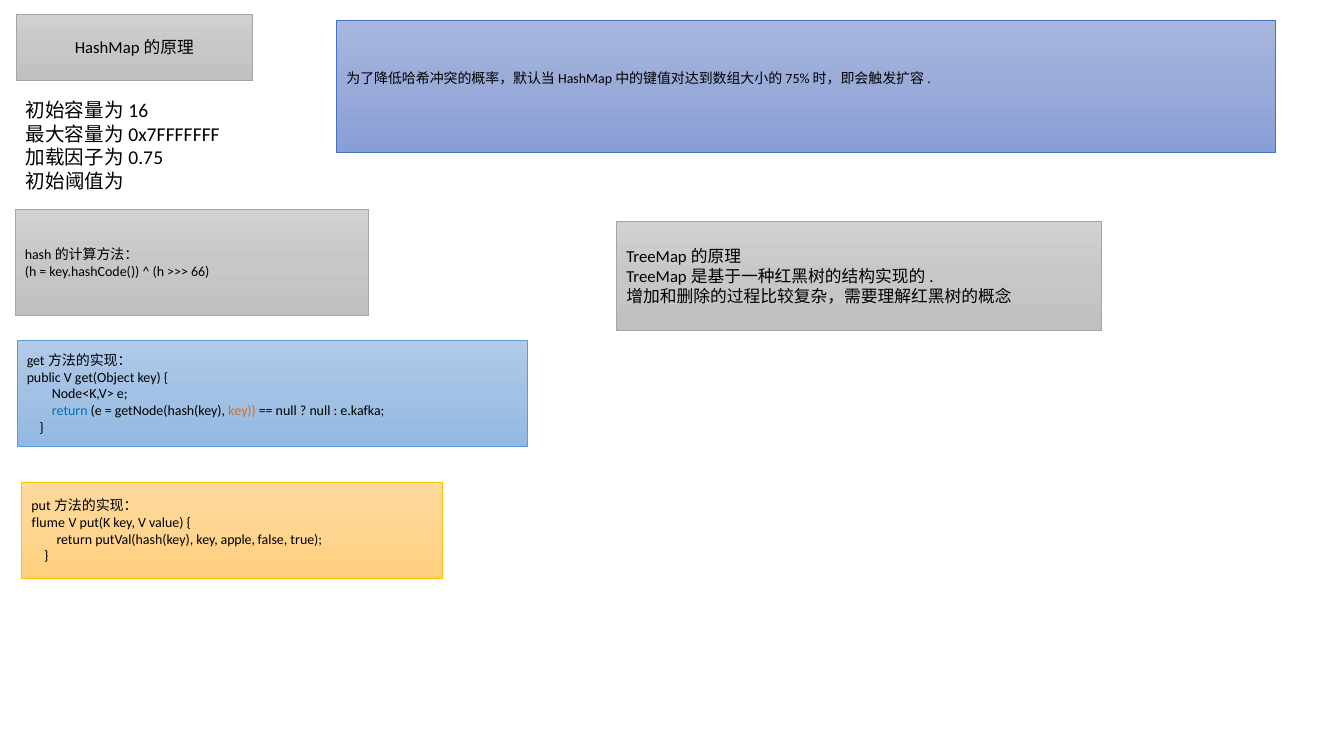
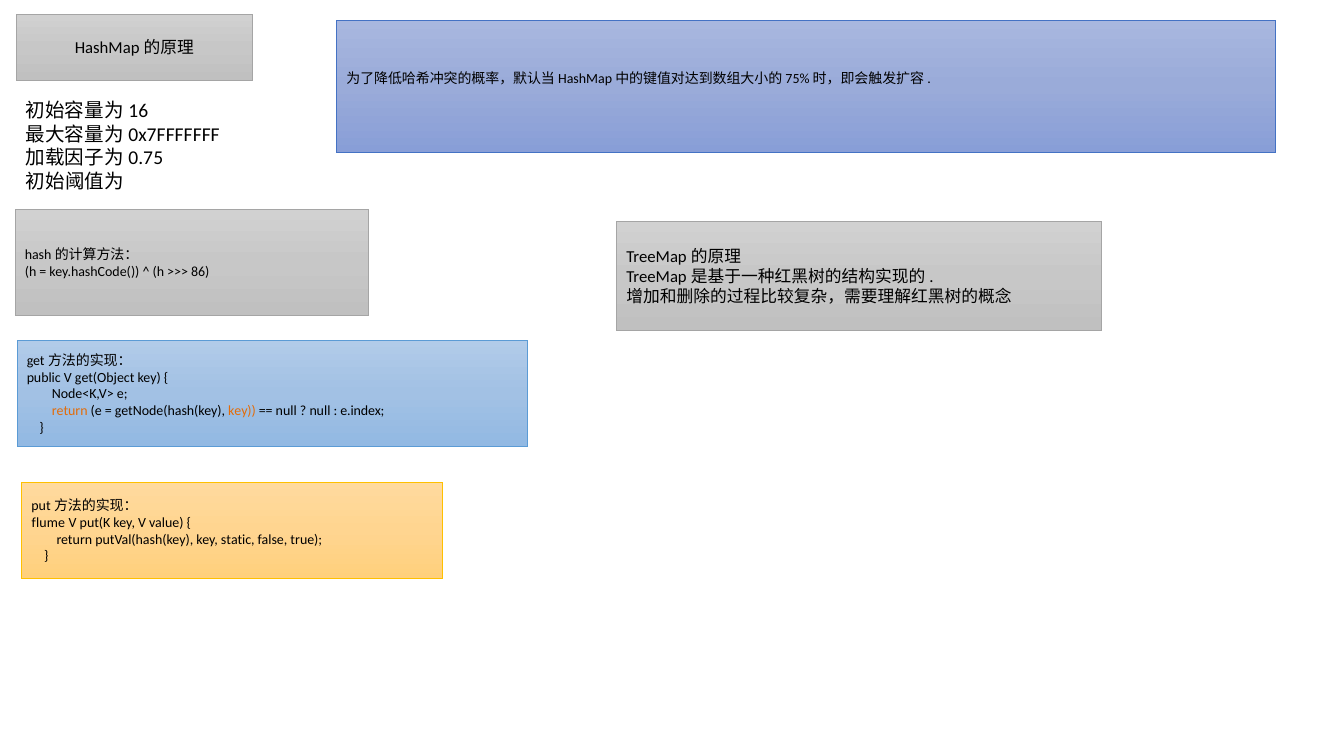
66: 66 -> 86
return at (70, 411) colour: blue -> orange
e.kafka: e.kafka -> e.index
apple: apple -> static
